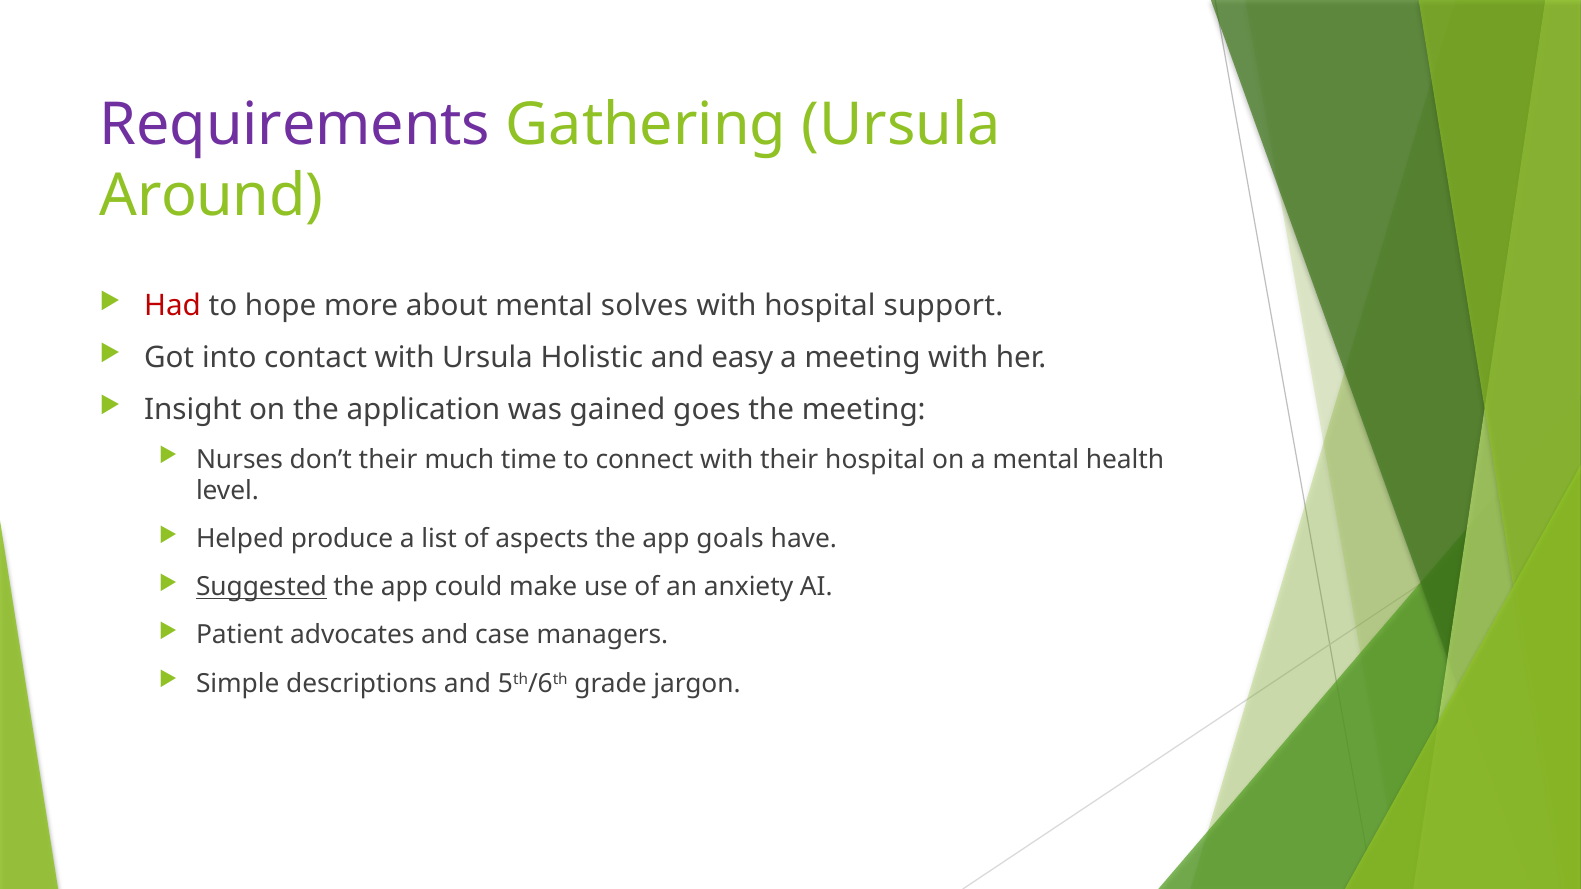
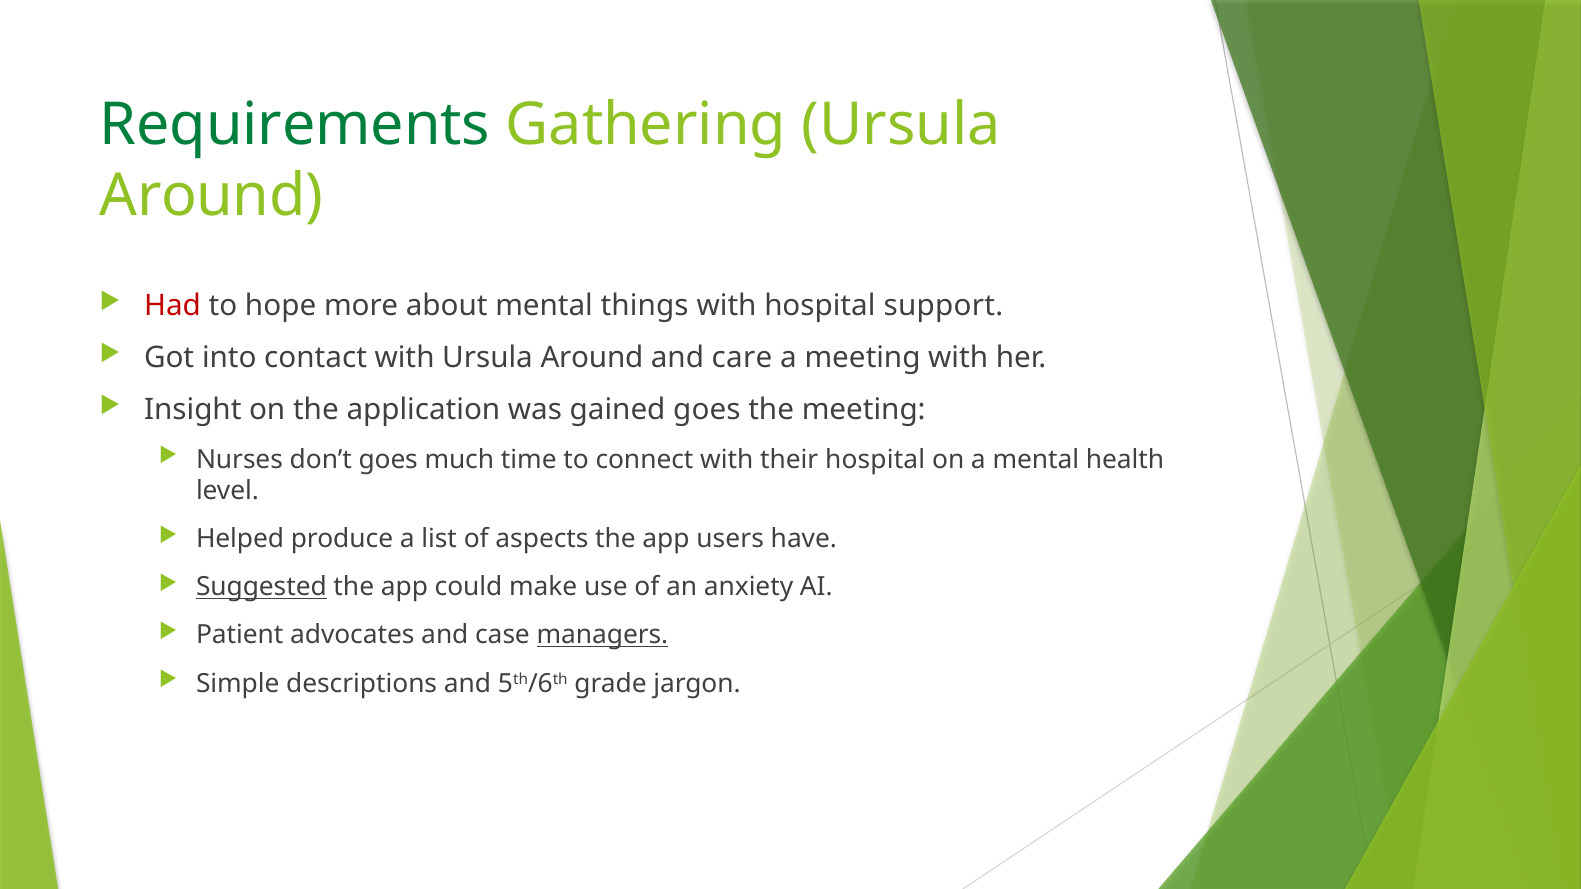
Requirements colour: purple -> green
solves: solves -> things
with Ursula Holistic: Holistic -> Around
easy: easy -> care
don’t their: their -> goes
goals: goals -> users
managers underline: none -> present
